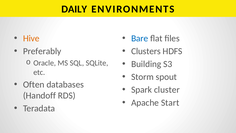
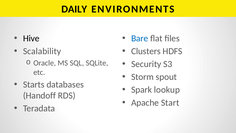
Hive colour: orange -> black
Preferably: Preferably -> Scalability
Building: Building -> Security
Often: Often -> Starts
cluster: cluster -> lookup
